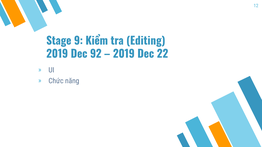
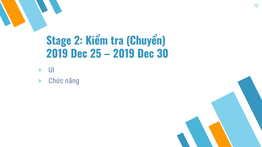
9: 9 -> 2
Editing: Editing -> Chuyển
92: 92 -> 25
22: 22 -> 30
